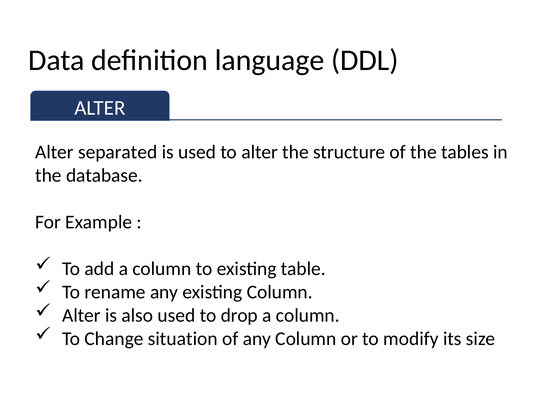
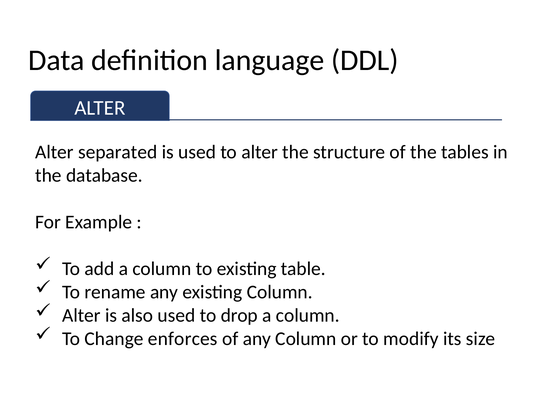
situation: situation -> enforces
